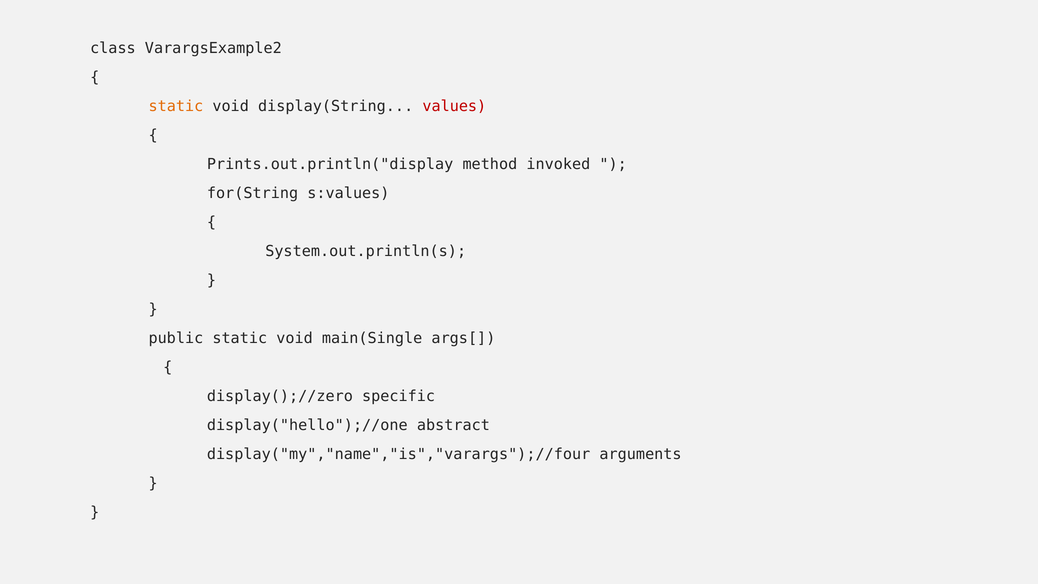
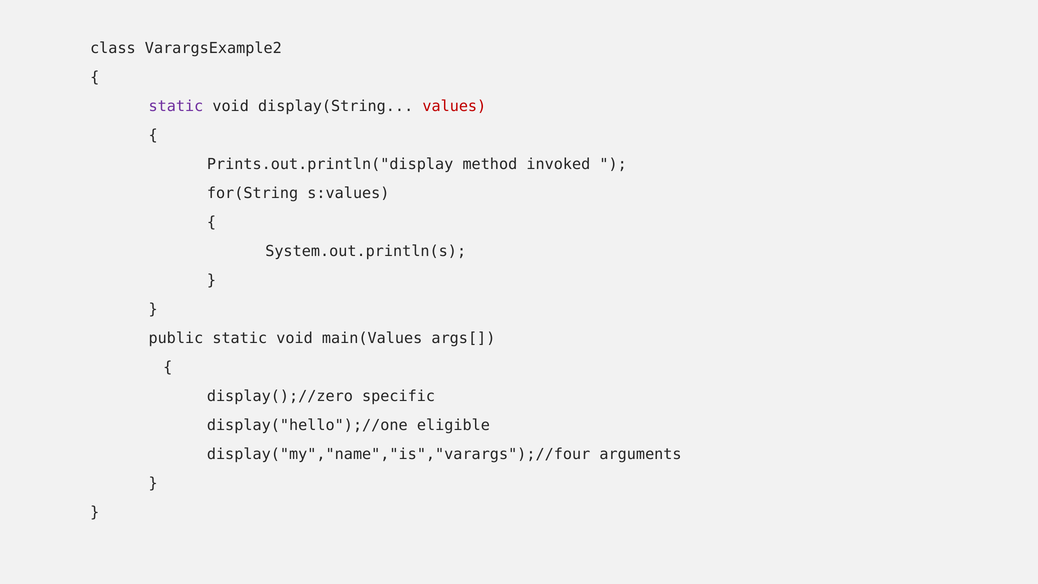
static at (176, 106) colour: orange -> purple
main(Single: main(Single -> main(Values
abstract: abstract -> eligible
